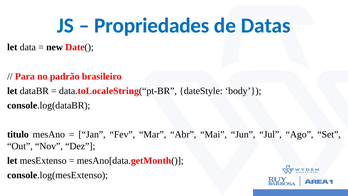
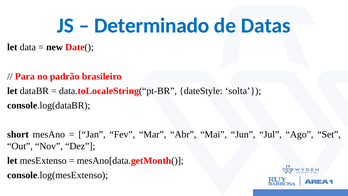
Propriedades: Propriedades -> Determinado
body: body -> solta
titulo: titulo -> short
